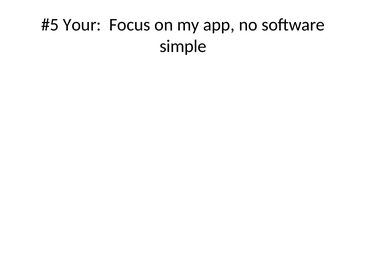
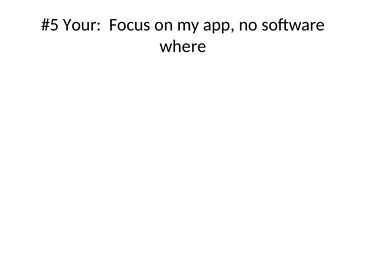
simple: simple -> where
